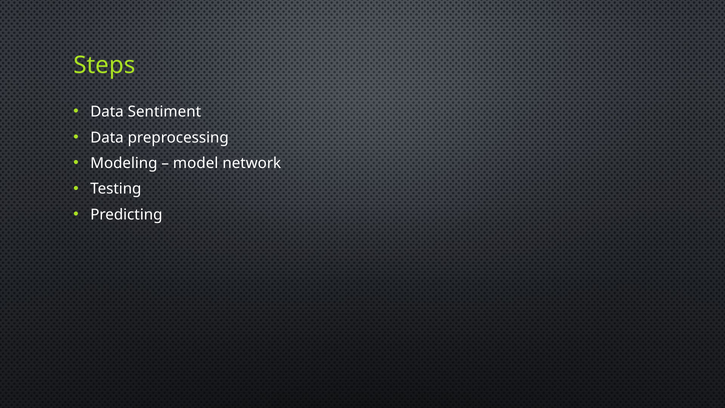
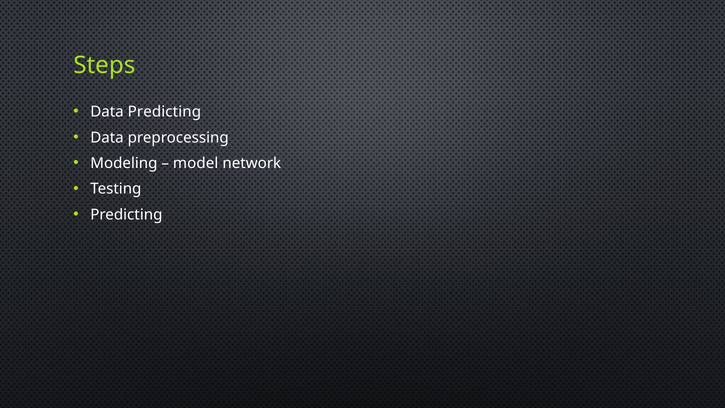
Data Sentiment: Sentiment -> Predicting
